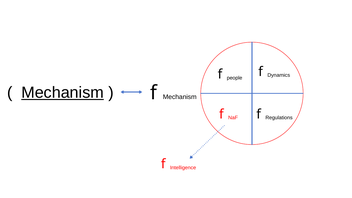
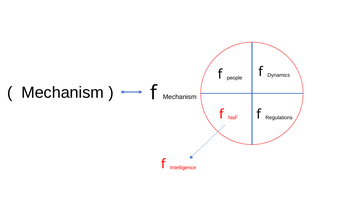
Mechanism at (63, 93) underline: present -> none
